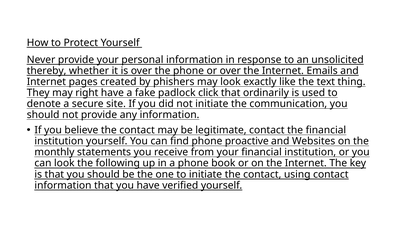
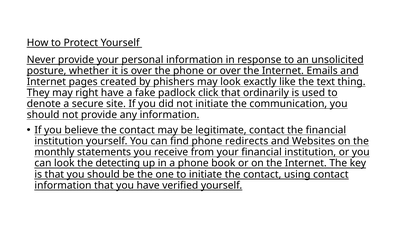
thereby: thereby -> posture
proactive: proactive -> redirects
following: following -> detecting
